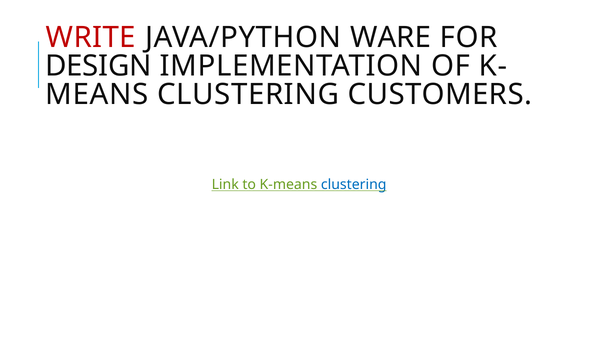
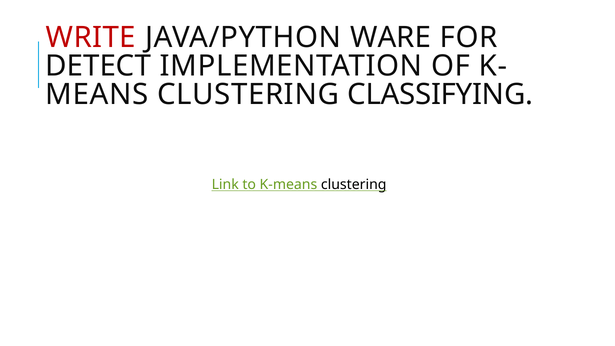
DESIGN: DESIGN -> DETECT
CUSTOMERS: CUSTOMERS -> CLASSIFYING
clustering at (354, 184) colour: blue -> black
